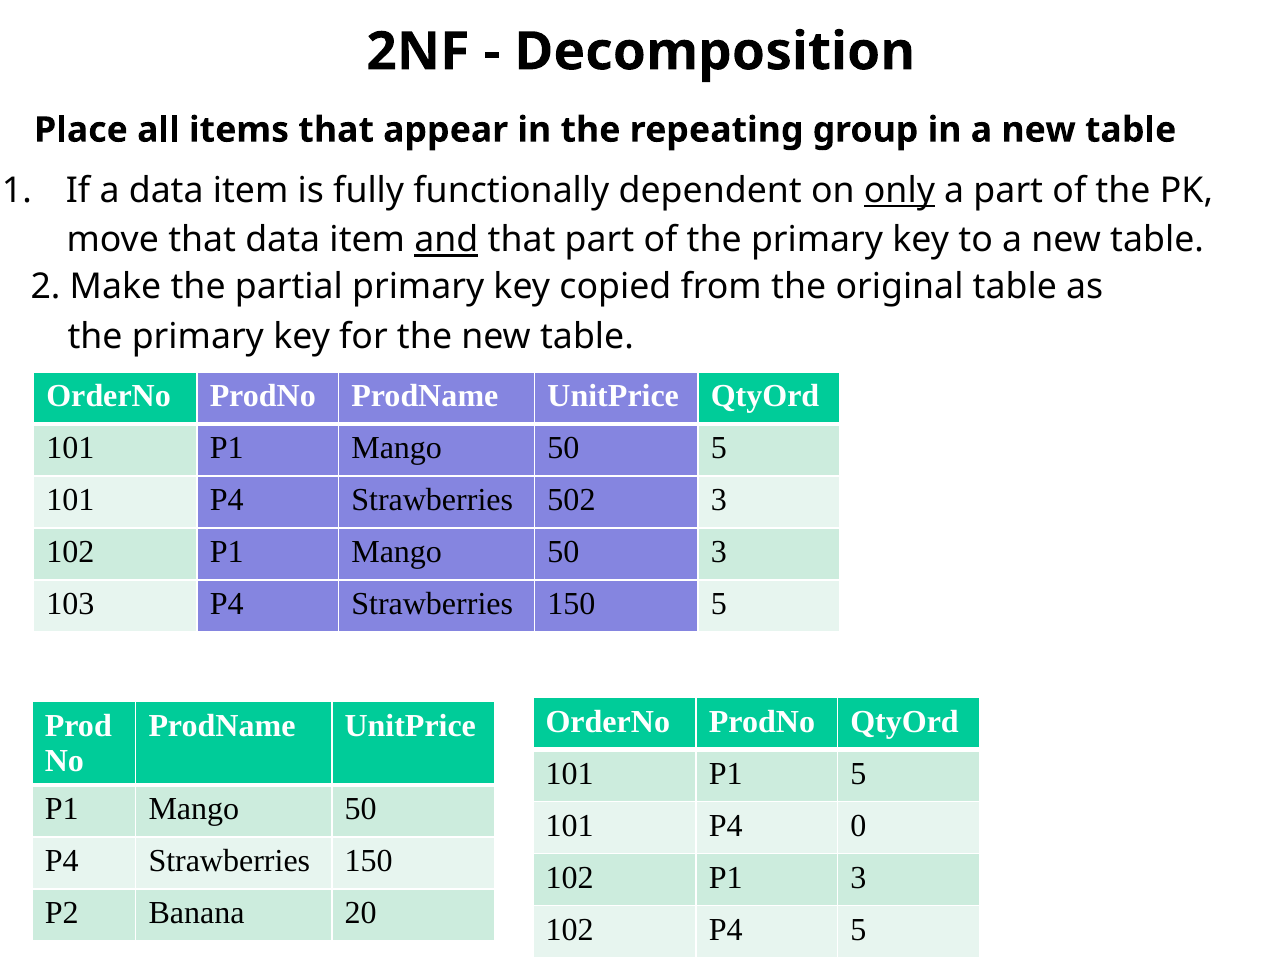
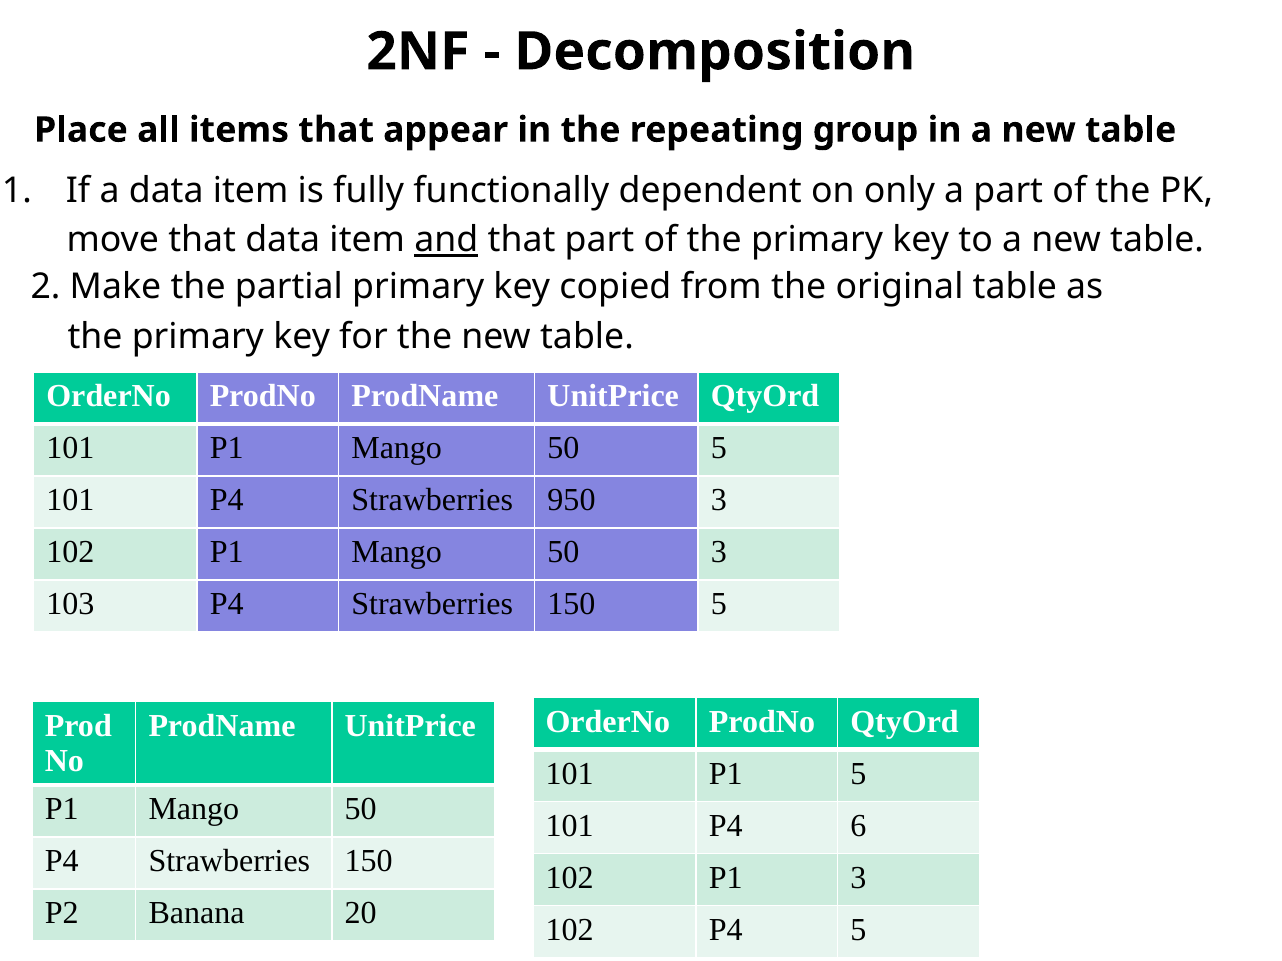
only underline: present -> none
502: 502 -> 950
0: 0 -> 6
